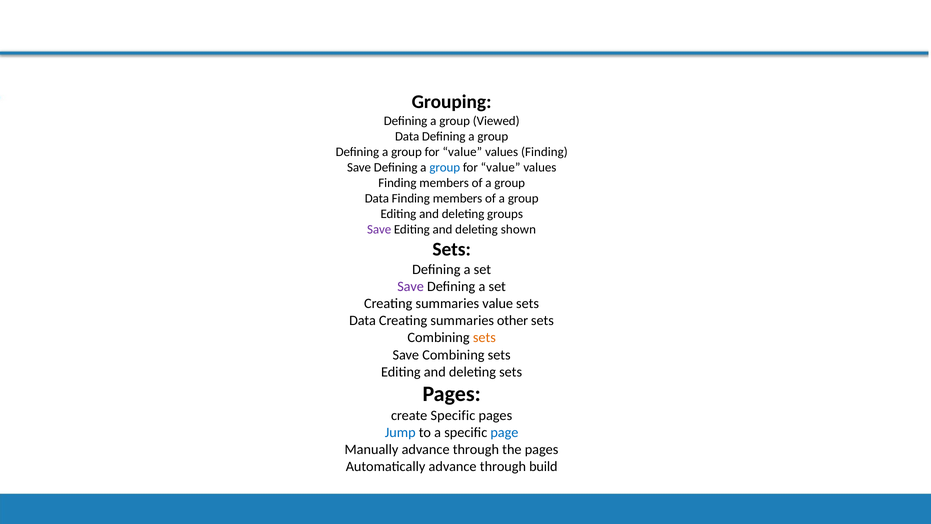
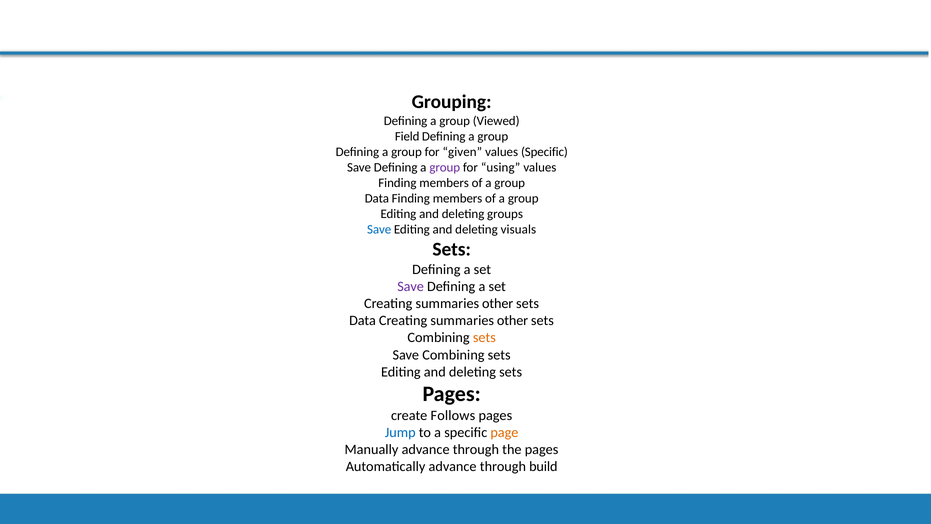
Data at (407, 136): Data -> Field
value at (462, 152): value -> given
Finding at (544, 152): Finding -> Specific
group at (445, 167) colour: blue -> purple
value at (501, 167): value -> using
Save at (379, 230) colour: purple -> blue
shown: shown -> visuals
value at (498, 303): value -> other
create Specific: Specific -> Follows
page colour: blue -> orange
